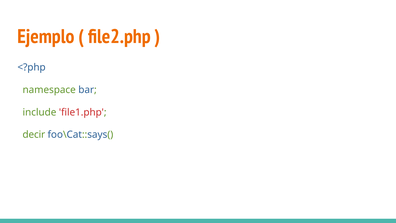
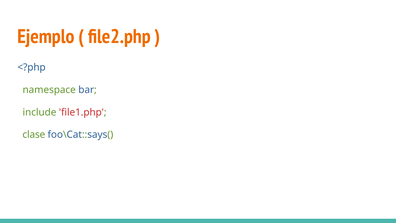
decir: decir -> clase
